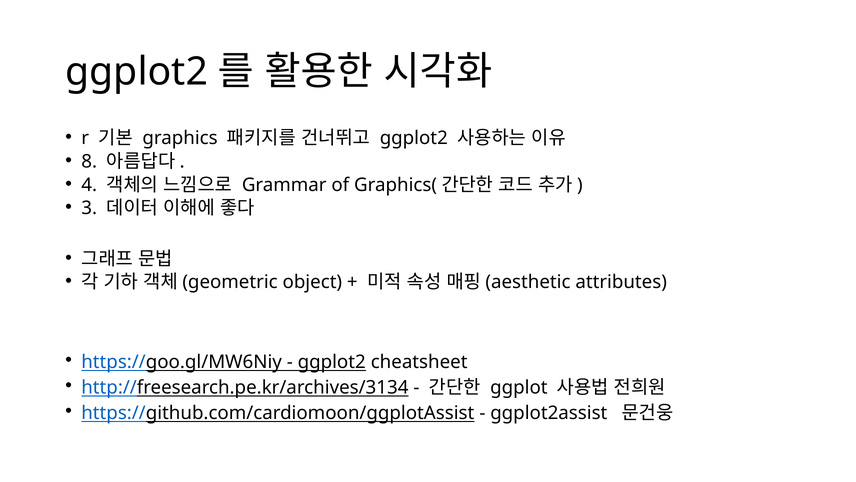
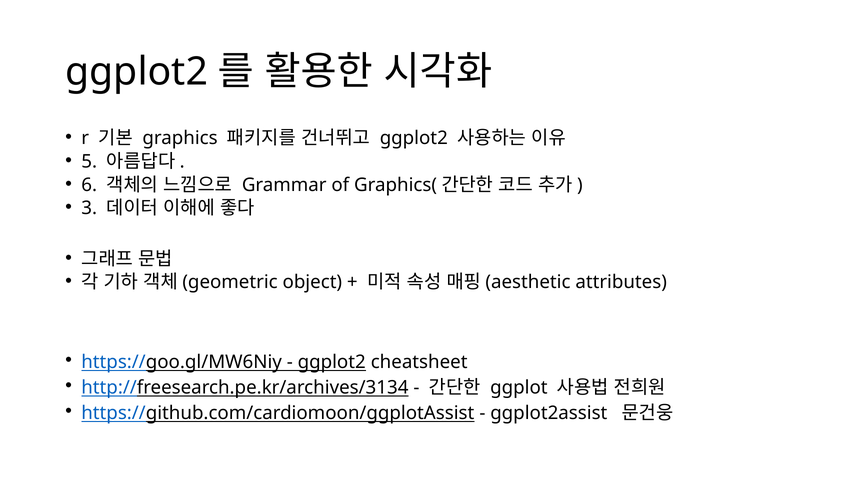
8: 8 -> 5
4: 4 -> 6
